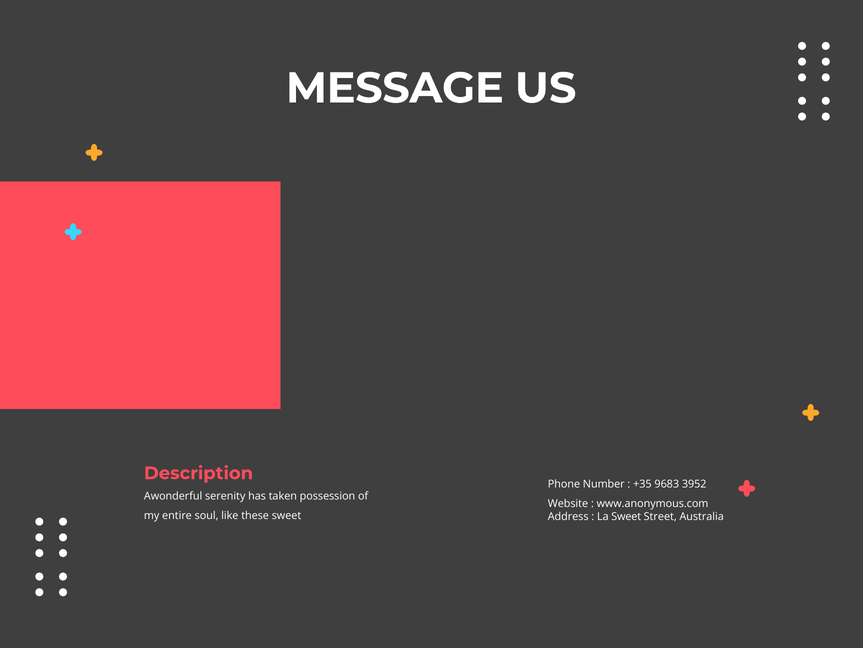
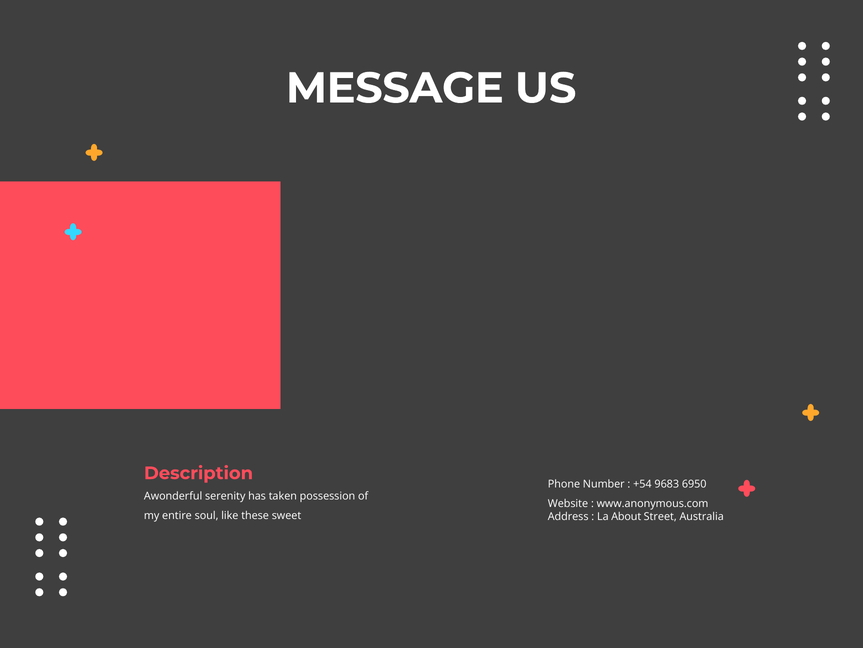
+35: +35 -> +54
3952: 3952 -> 6950
La Sweet: Sweet -> About
